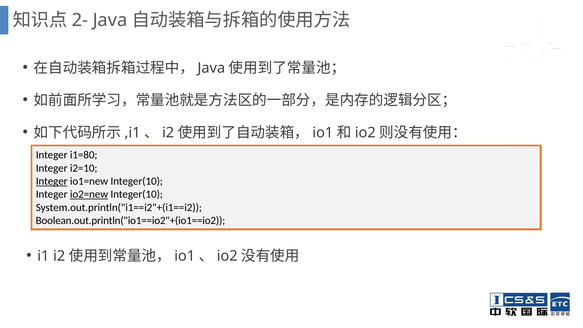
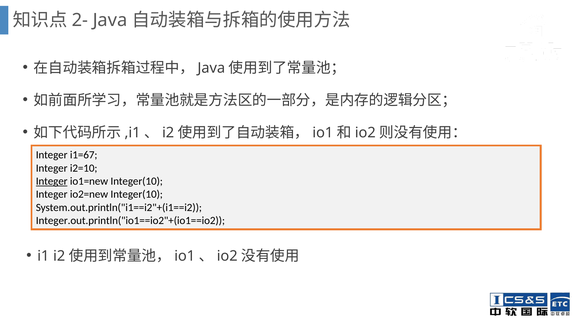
i1=80: i1=80 -> i1=67
io2=new underline: present -> none
Boolean.out.println("io1==io2"+(io1==io2: Boolean.out.println("io1==io2"+(io1==io2 -> Integer.out.println("io1==io2"+(io1==io2
